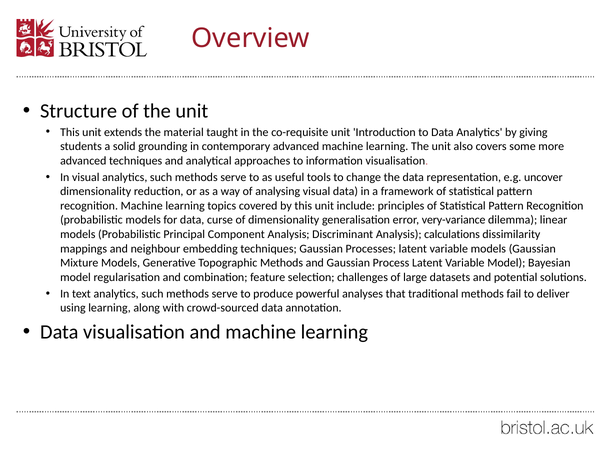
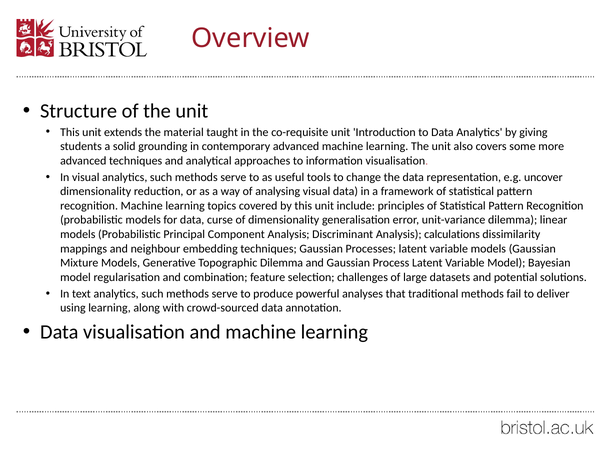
very-variance: very-variance -> unit-variance
Topographic Methods: Methods -> Dilemma
